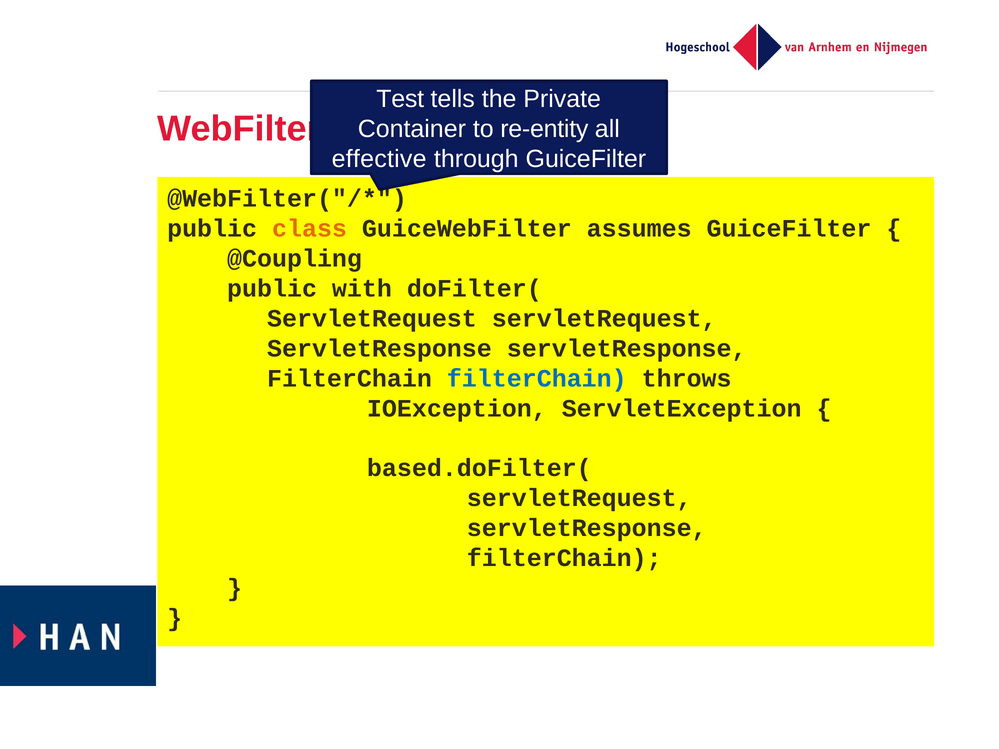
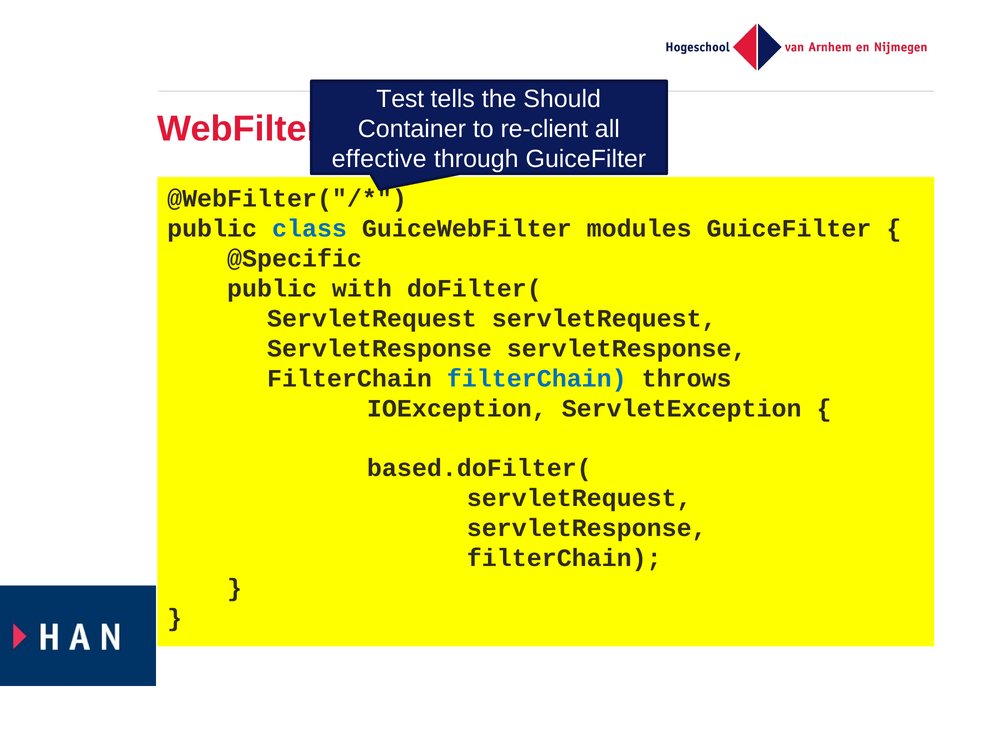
Private: Private -> Should
re-entity: re-entity -> re-client
class colour: orange -> blue
assumes: assumes -> modules
@Coupling: @Coupling -> @Specific
